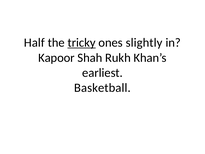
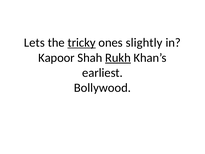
Half: Half -> Lets
Rukh underline: none -> present
Basketball: Basketball -> Bollywood
